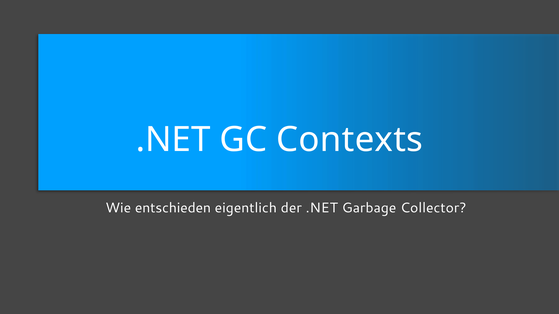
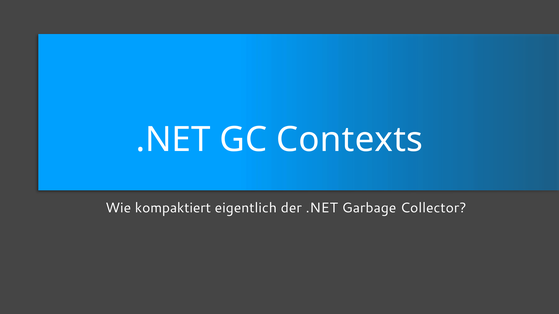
entschieden: entschieden -> kompaktiert
